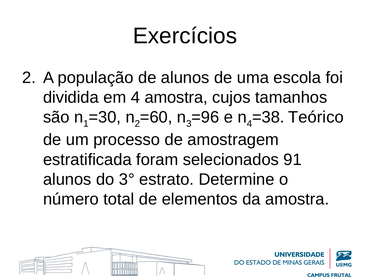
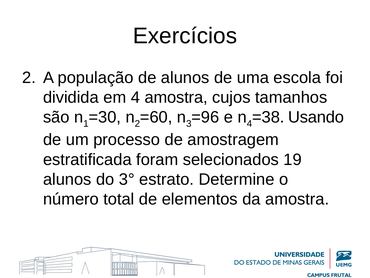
Teórico: Teórico -> Usando
91: 91 -> 19
